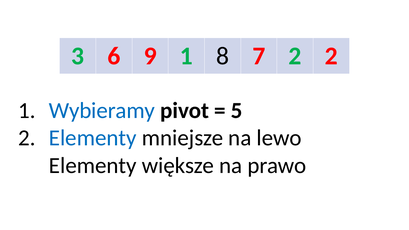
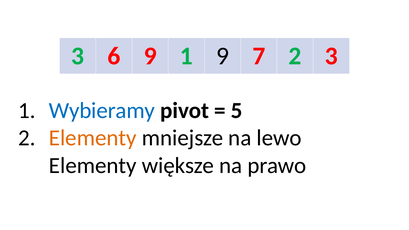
1 8: 8 -> 9
2 2: 2 -> 3
Elementy at (93, 138) colour: blue -> orange
